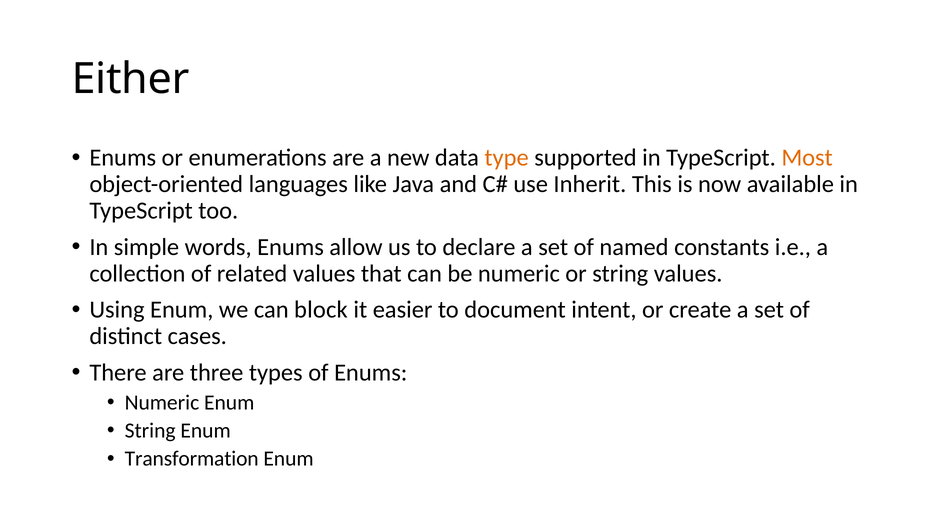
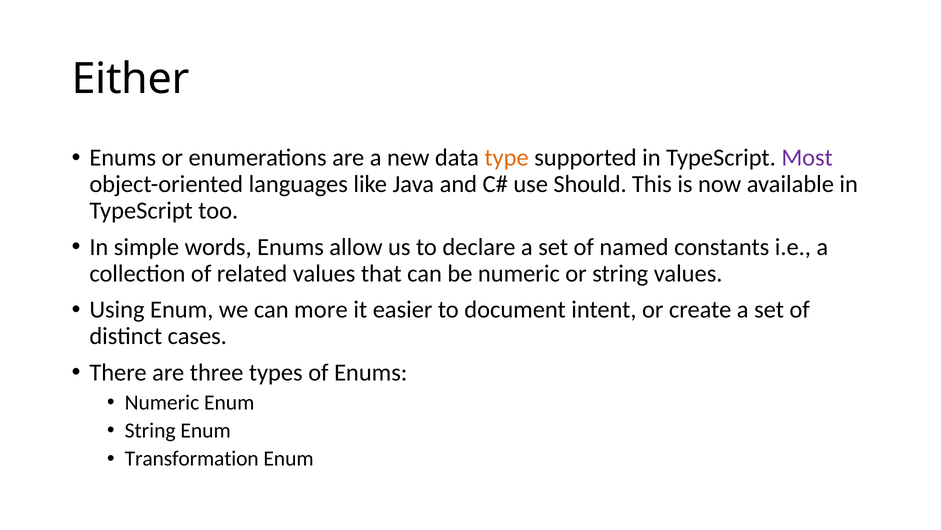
Most colour: orange -> purple
Inherit: Inherit -> Should
block: block -> more
